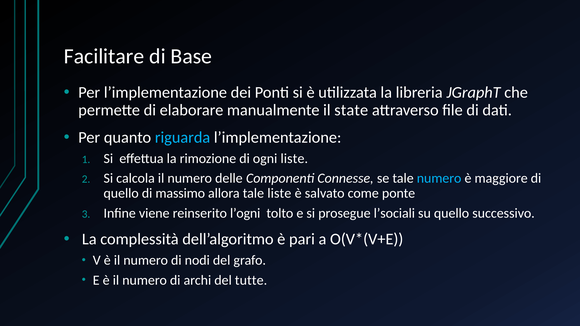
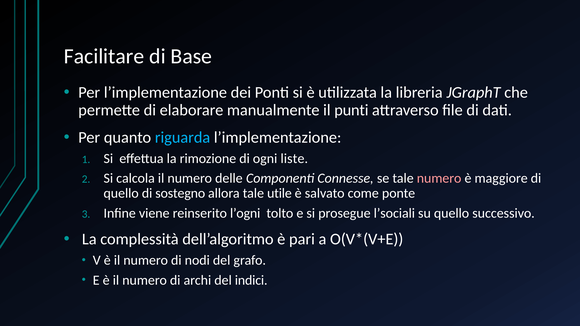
state: state -> punti
numero at (439, 179) colour: light blue -> pink
massimo: massimo -> sostegno
tale liste: liste -> utile
tutte: tutte -> indici
